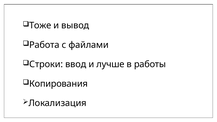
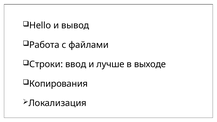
Тоже: Тоже -> Hello
работы: работы -> выходе
